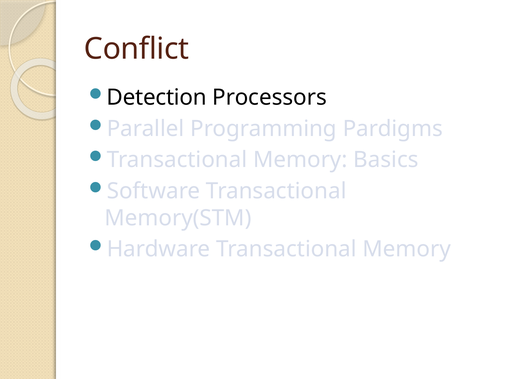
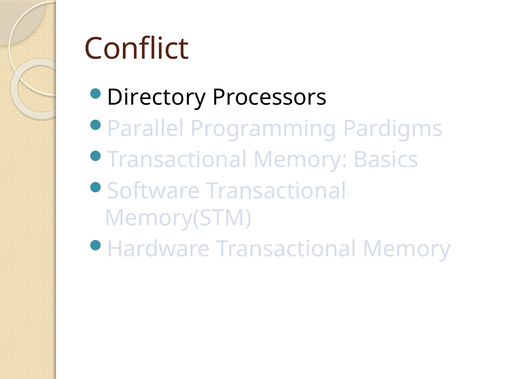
Detection: Detection -> Directory
